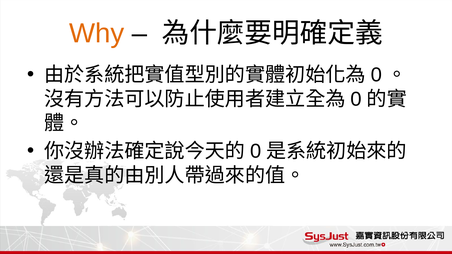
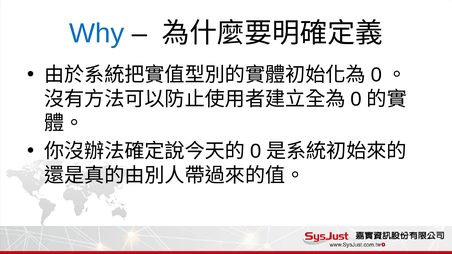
Why colour: orange -> blue
